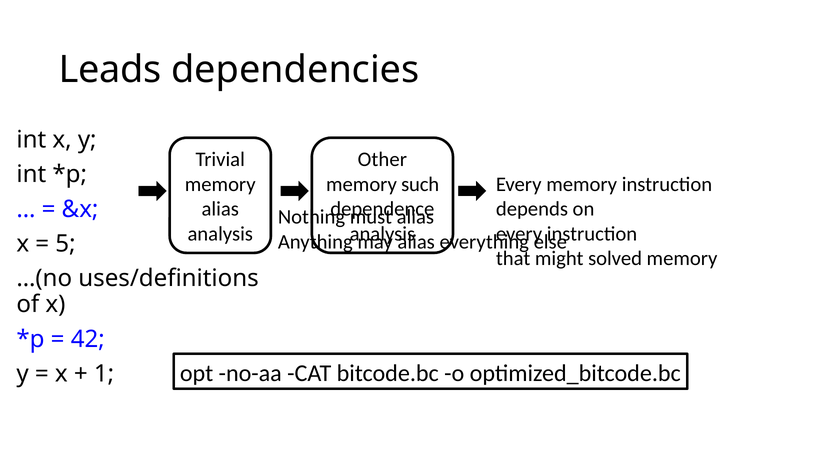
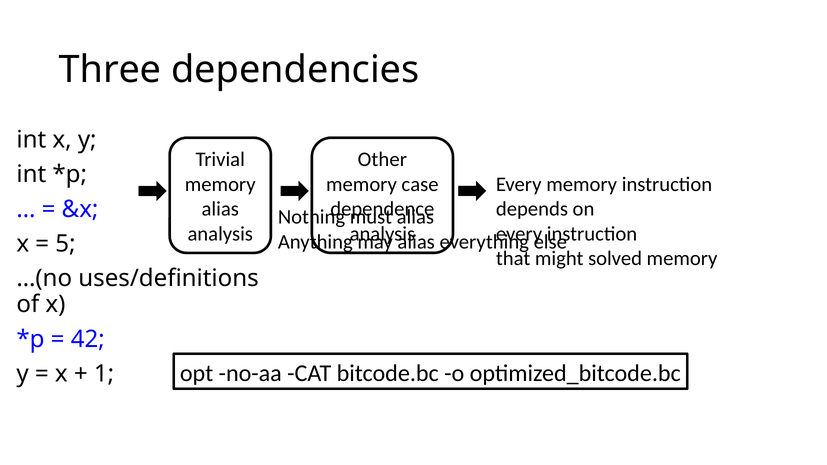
Leads: Leads -> Three
such: such -> case
